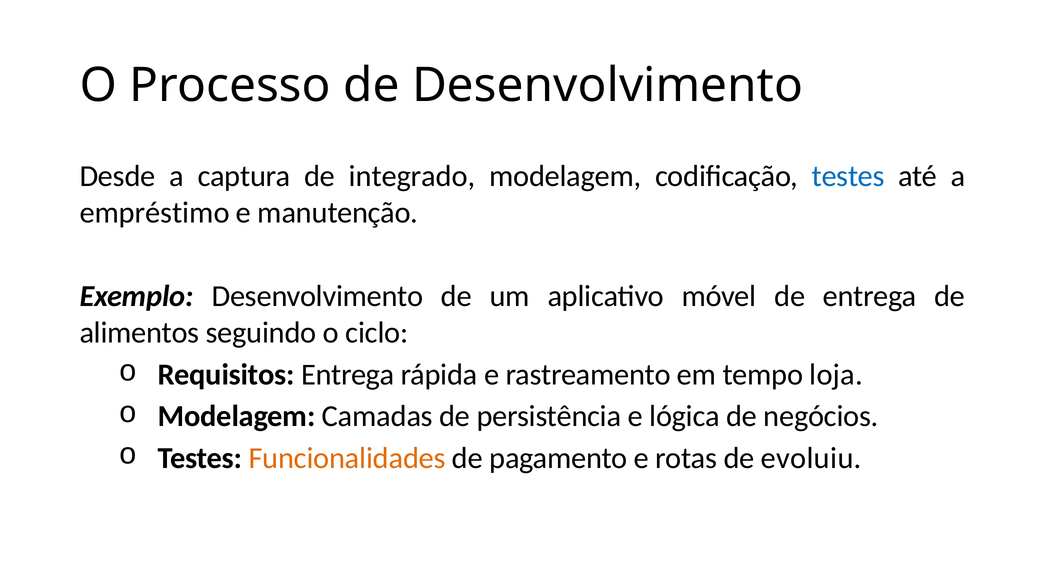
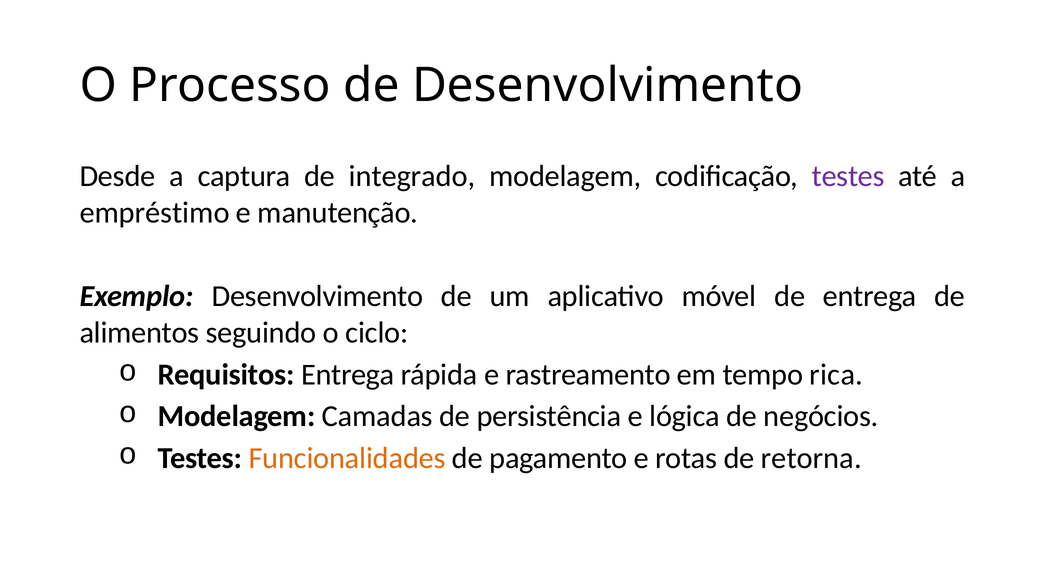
testes at (848, 176) colour: blue -> purple
loja: loja -> rica
evoluiu: evoluiu -> retorna
